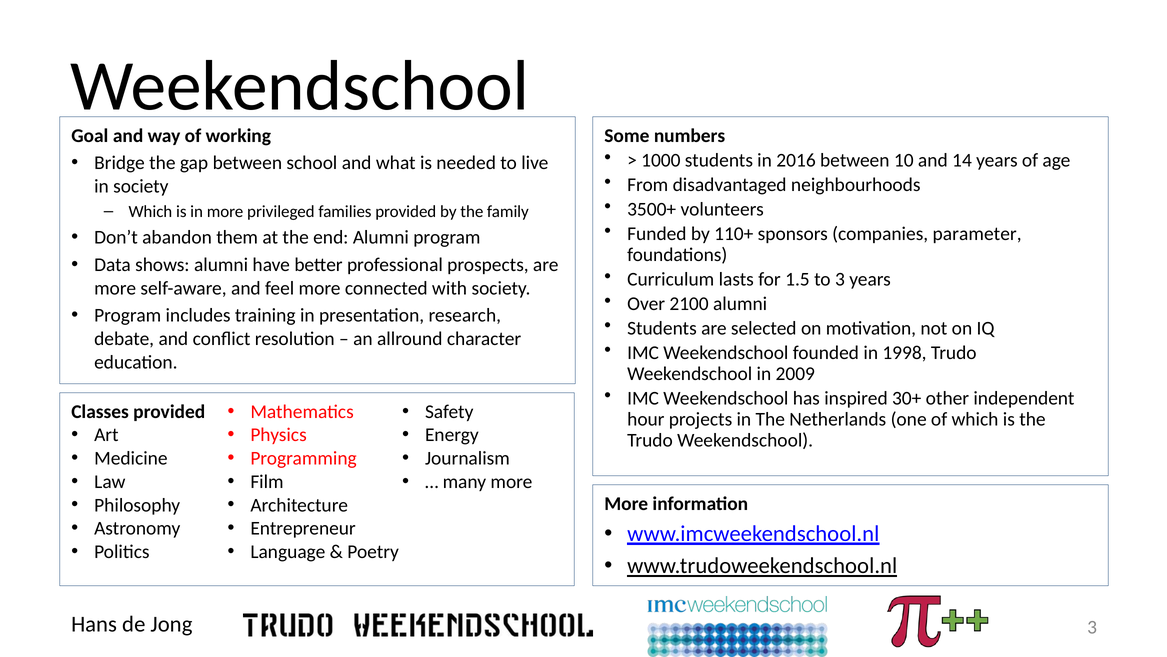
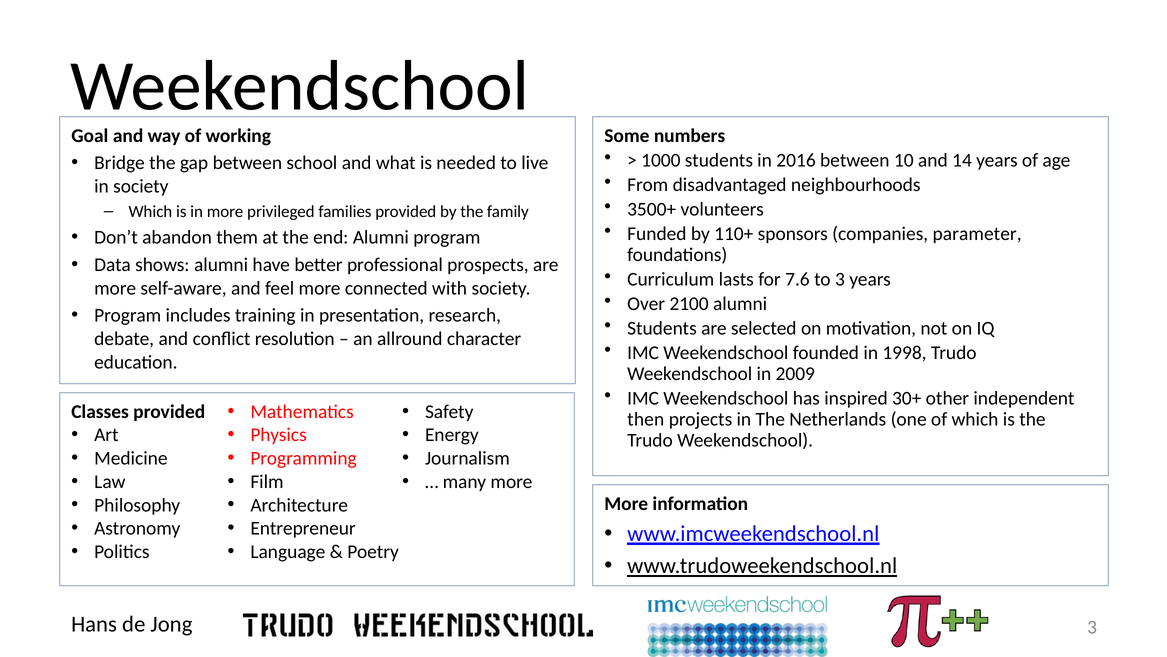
1.5: 1.5 -> 7.6
hour: hour -> then
